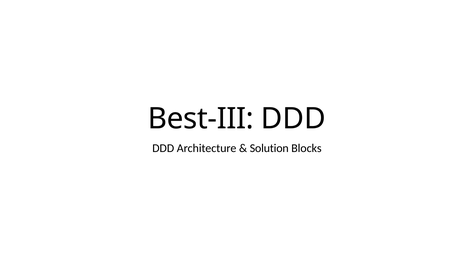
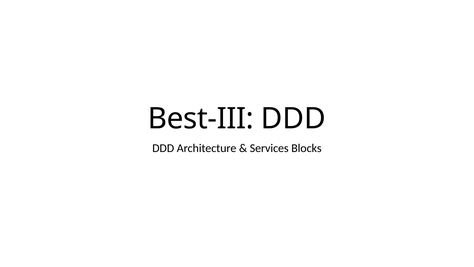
Solution: Solution -> Services
